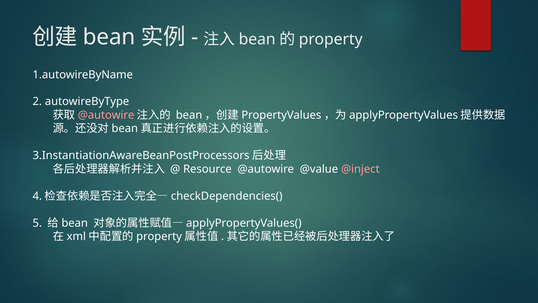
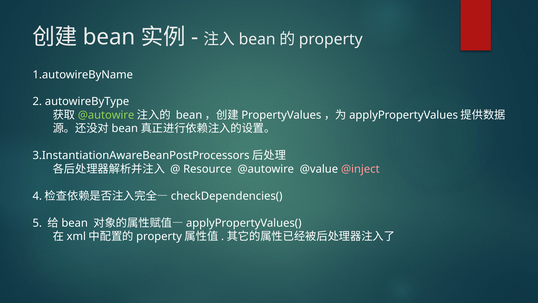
@autowire at (106, 115) colour: pink -> light green
